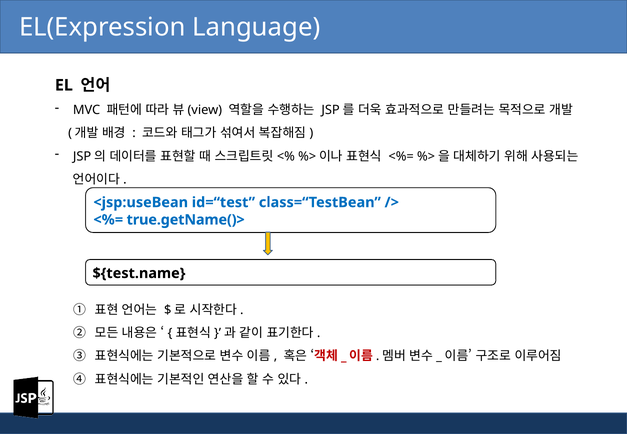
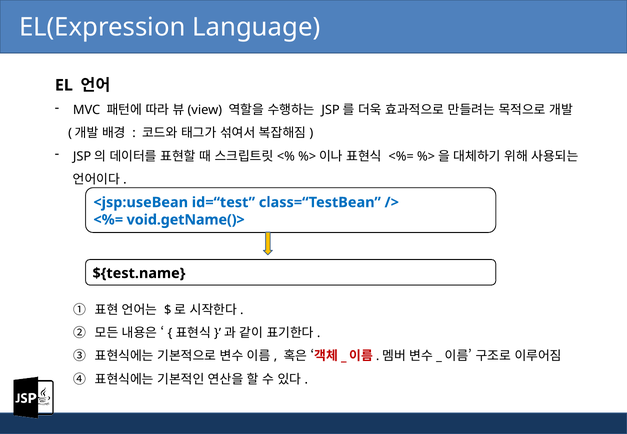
true.getName()>: true.getName()> -> void.getName()>
